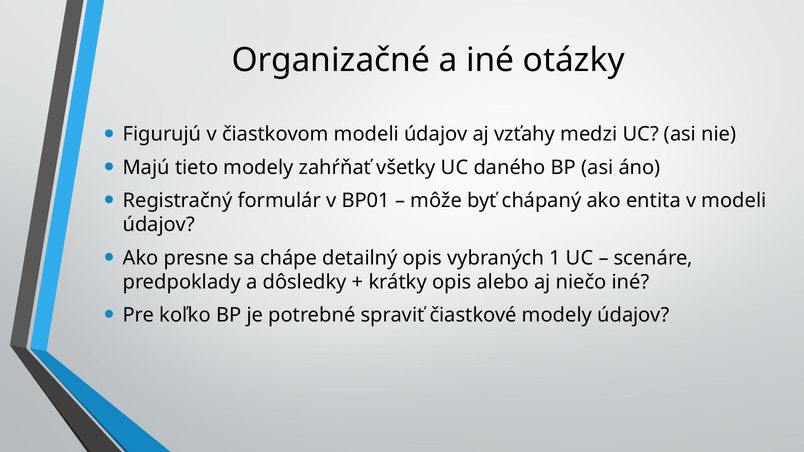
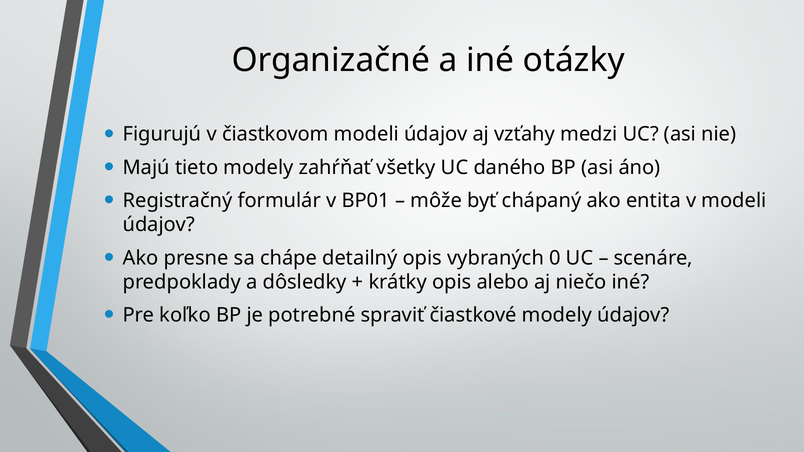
1: 1 -> 0
